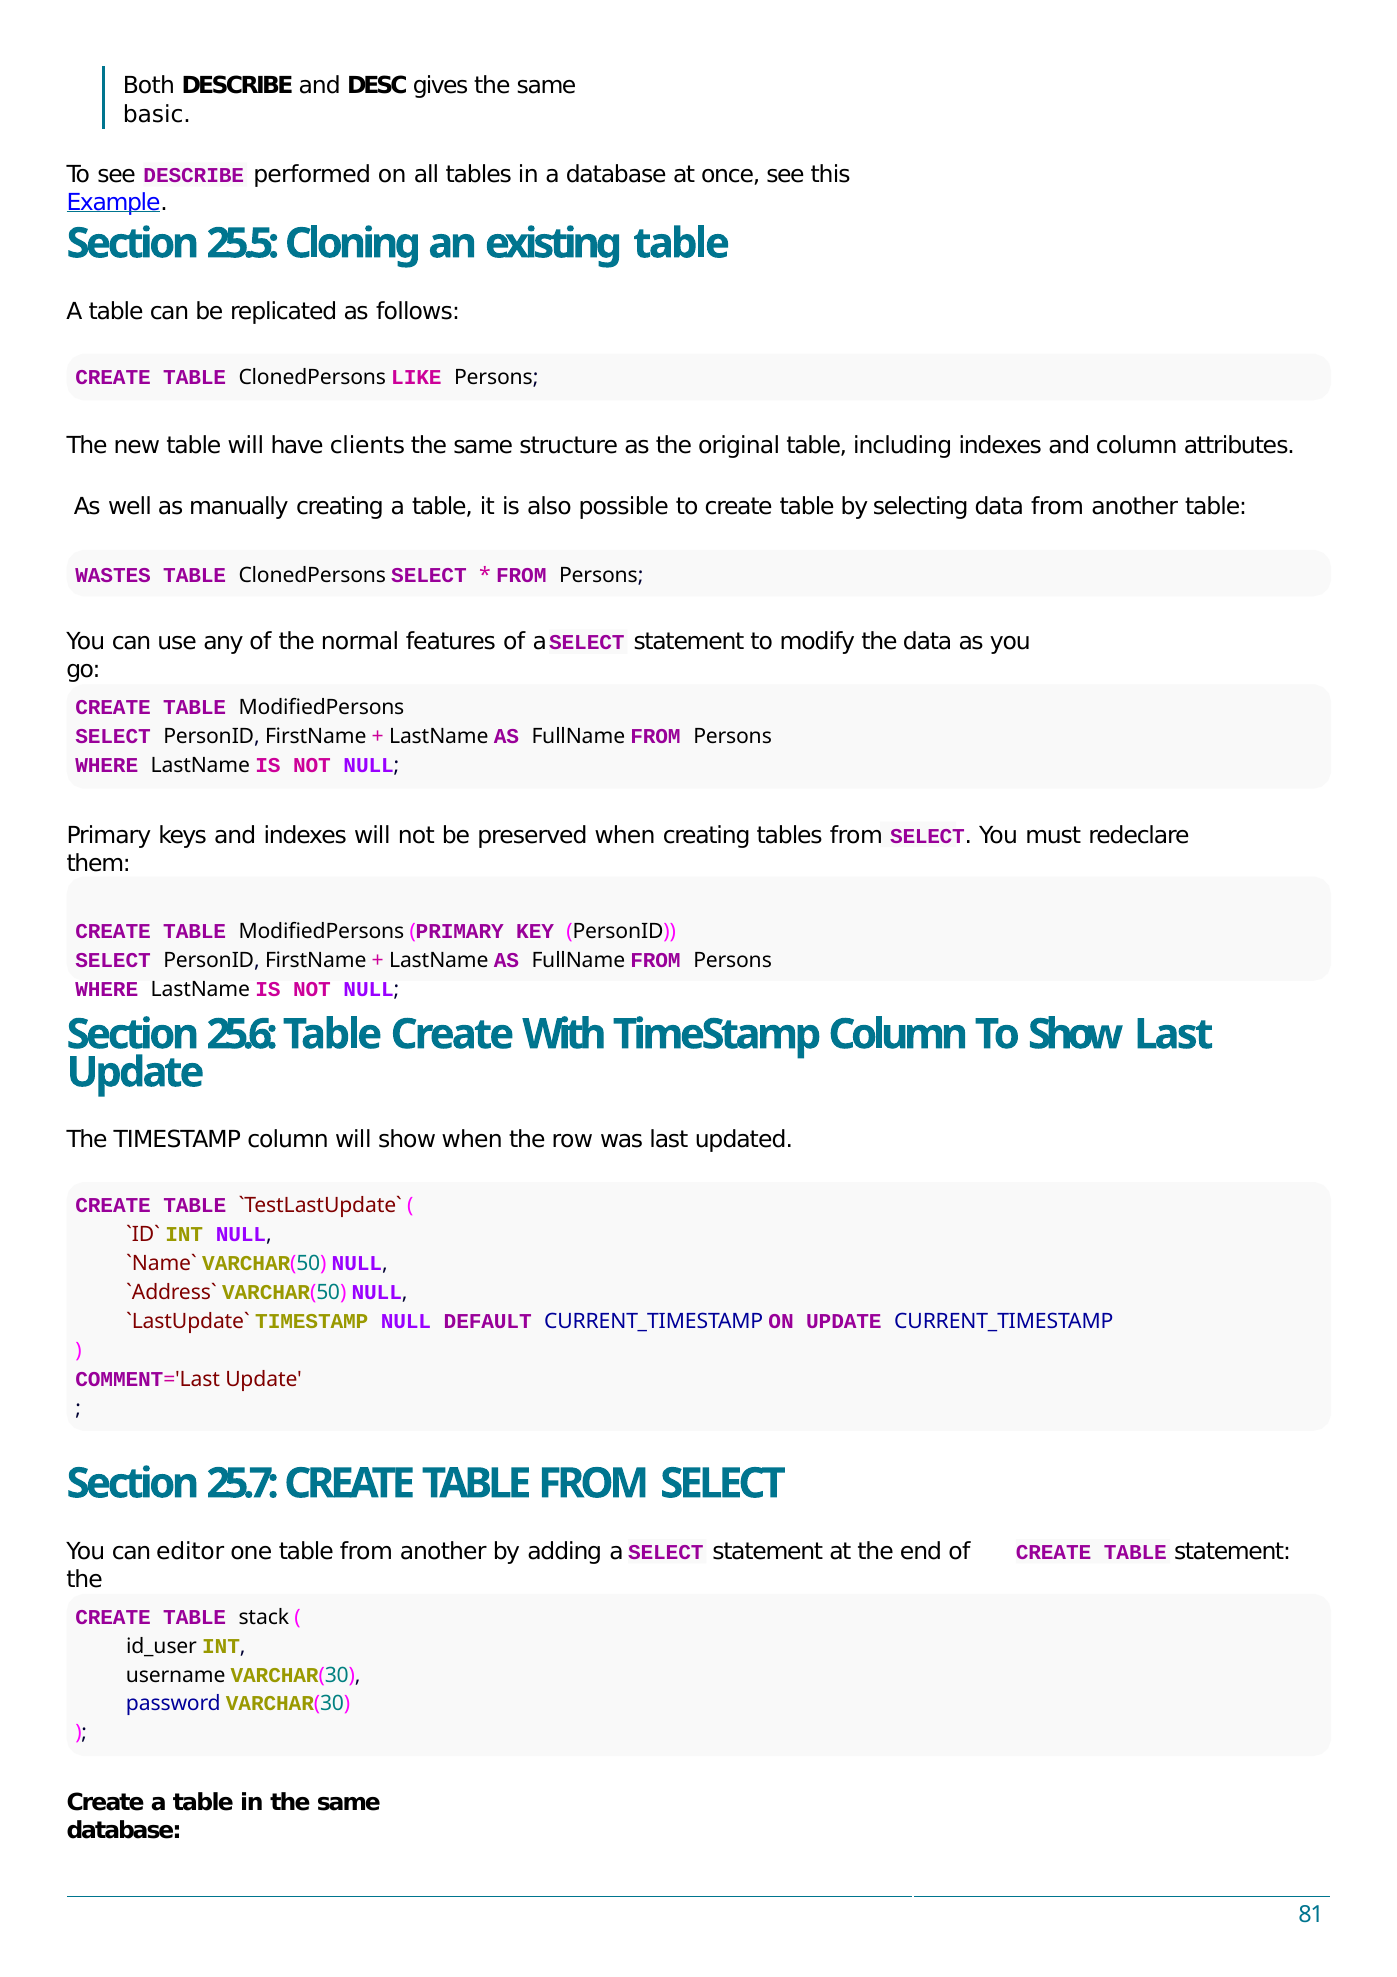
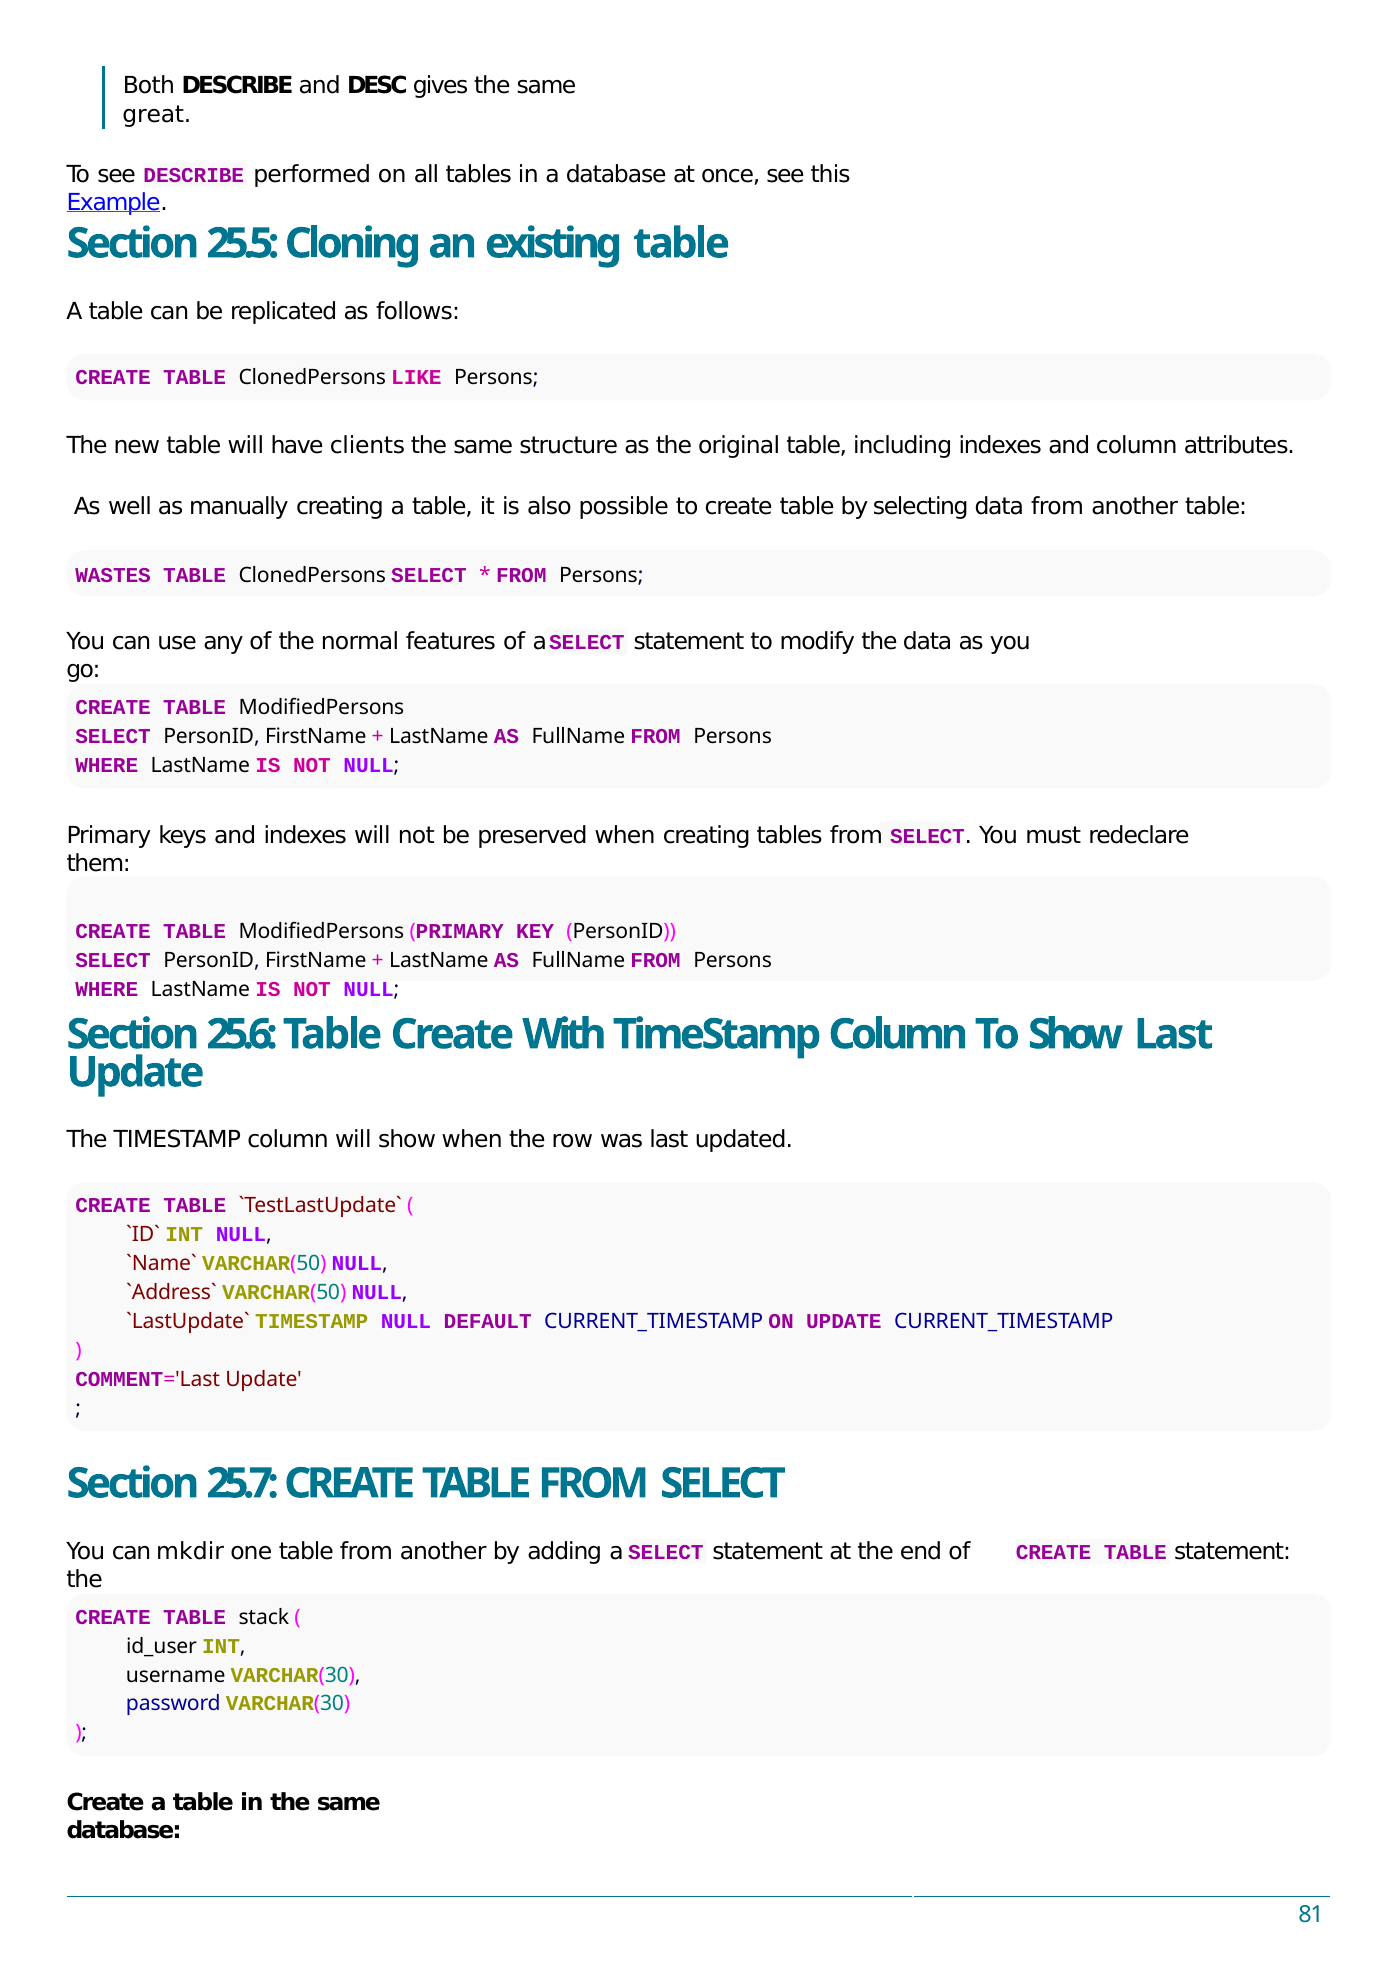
basic: basic -> great
editor: editor -> mkdir
